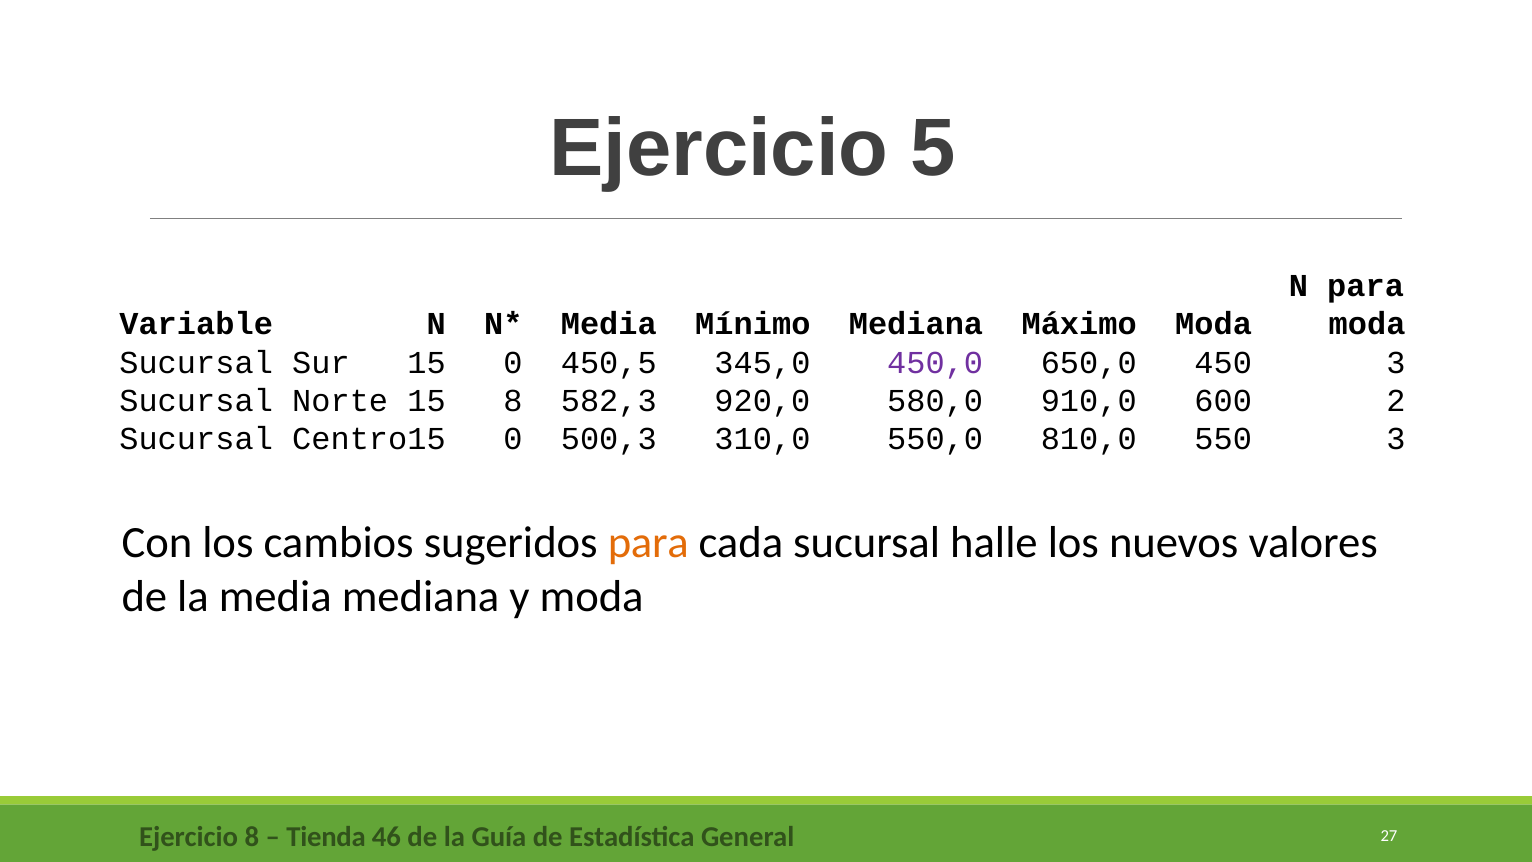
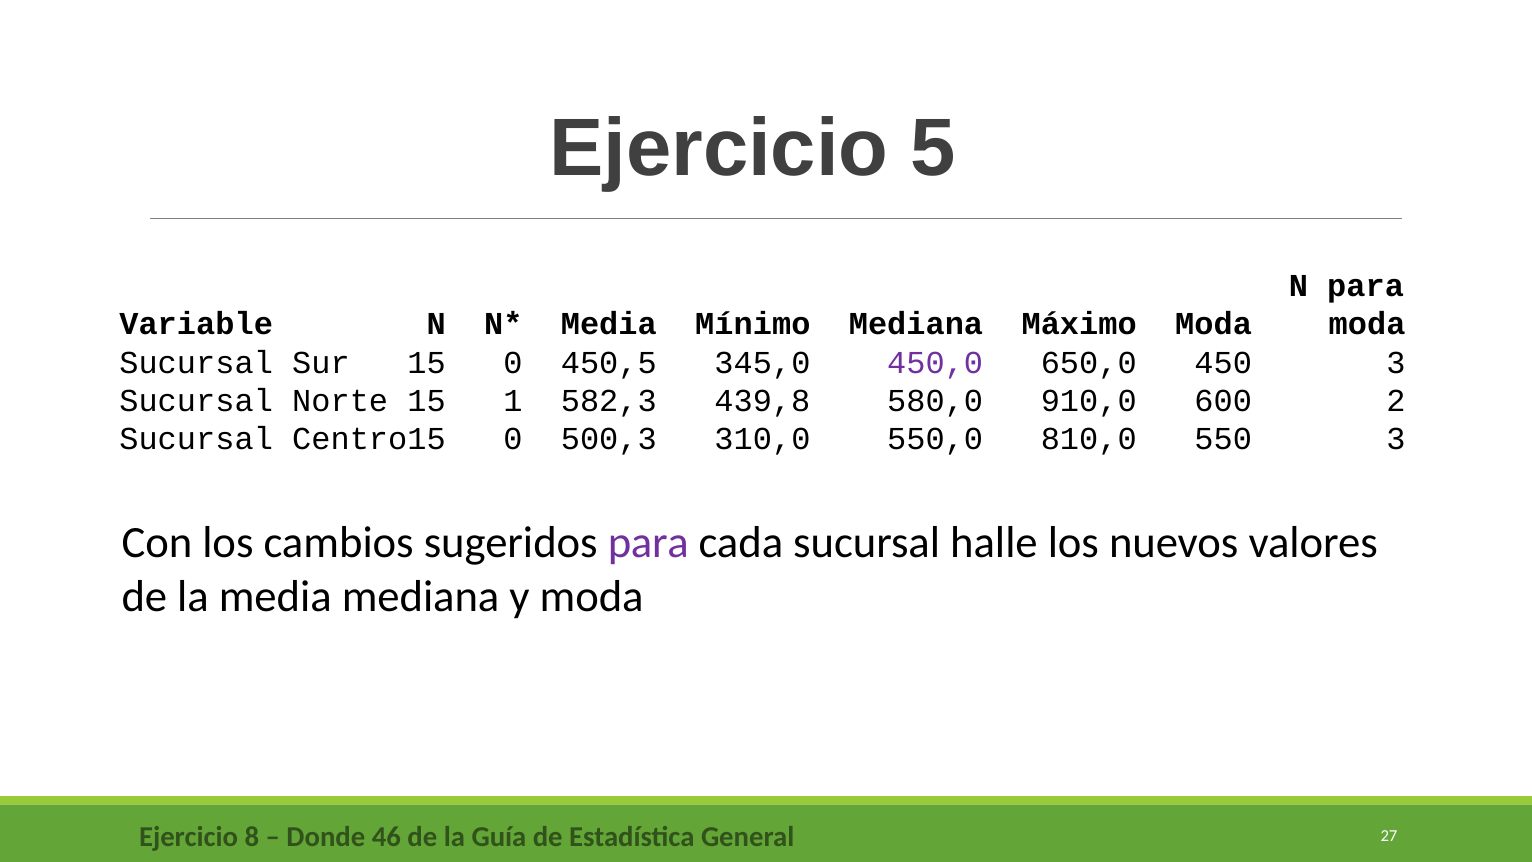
15 8: 8 -> 1
920,0: 920,0 -> 439,8
para at (648, 542) colour: orange -> purple
Tienda: Tienda -> Donde
